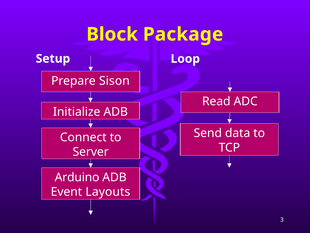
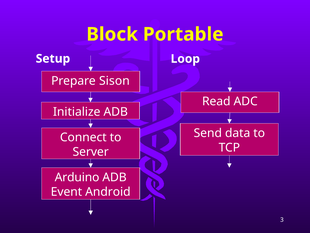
Package: Package -> Portable
Layouts: Layouts -> Android
